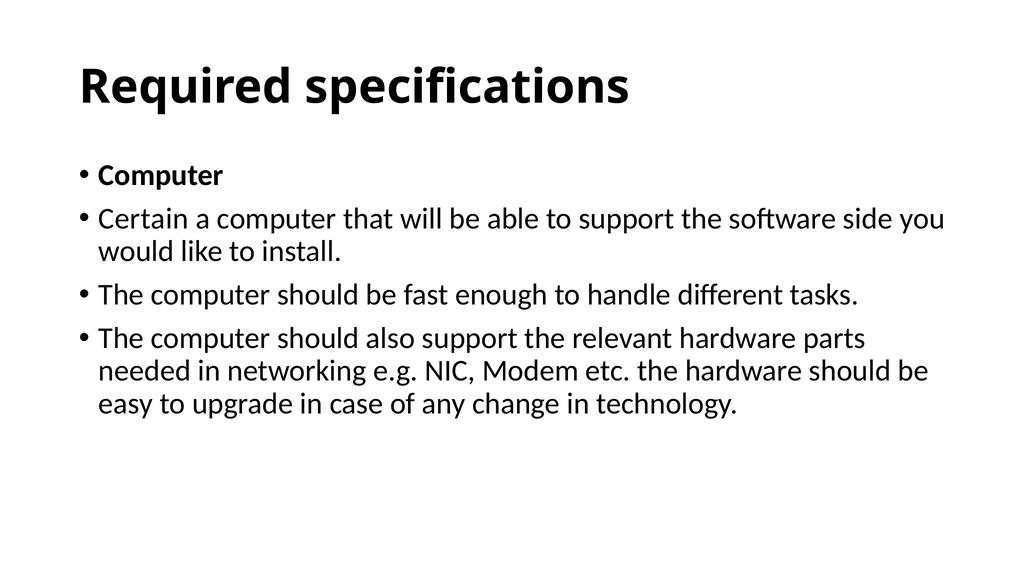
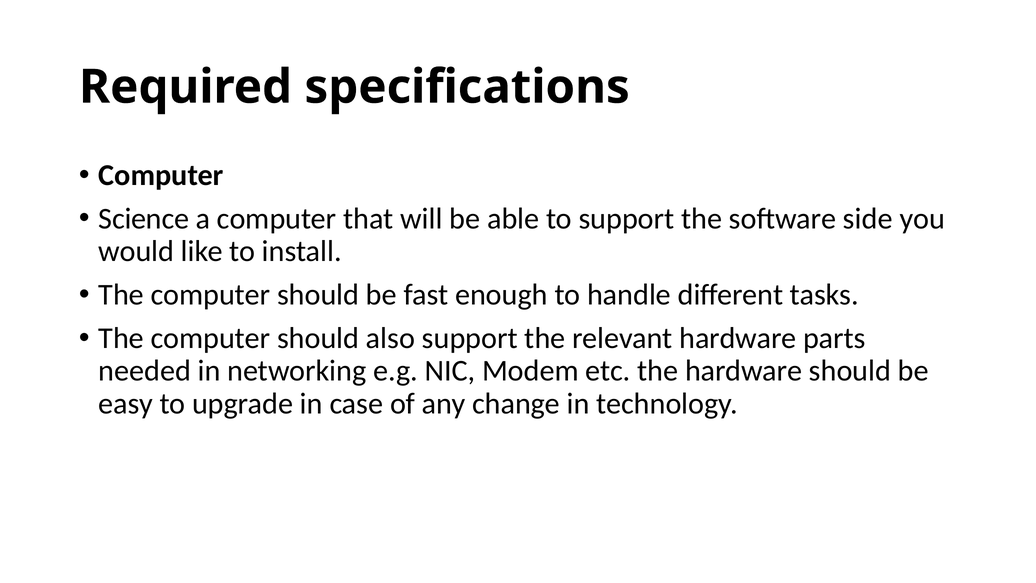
Certain: Certain -> Science
